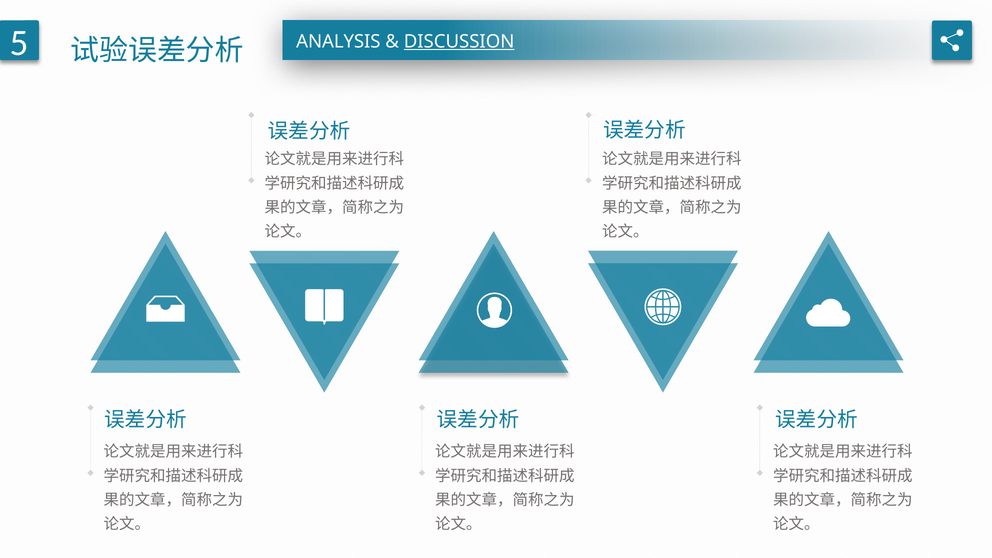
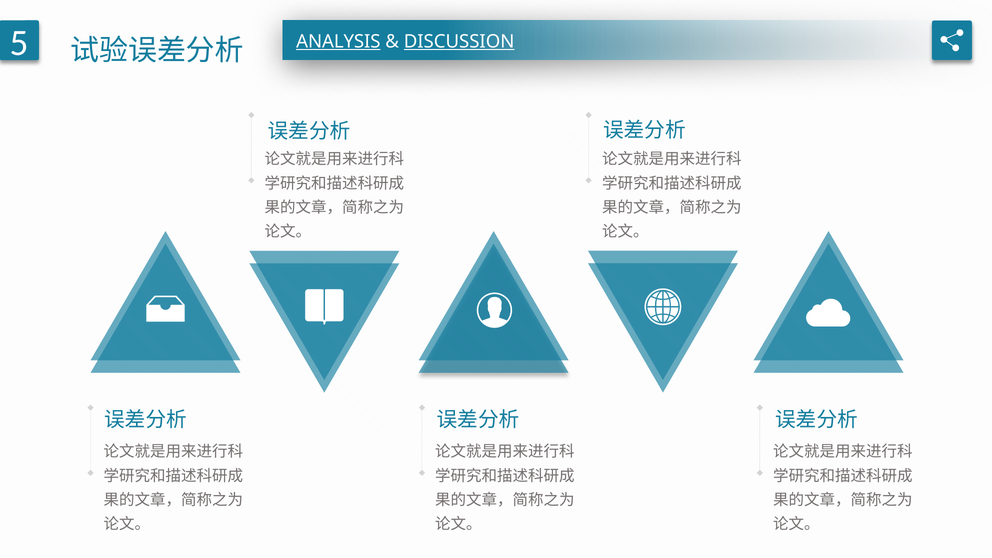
ANALYSIS underline: none -> present
